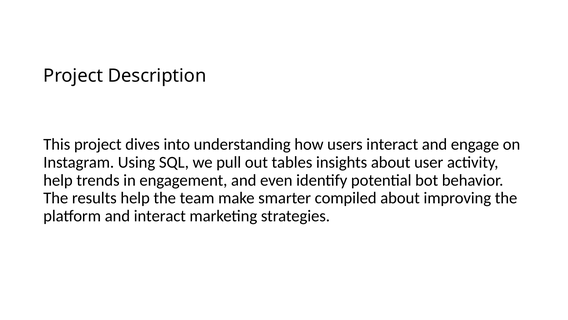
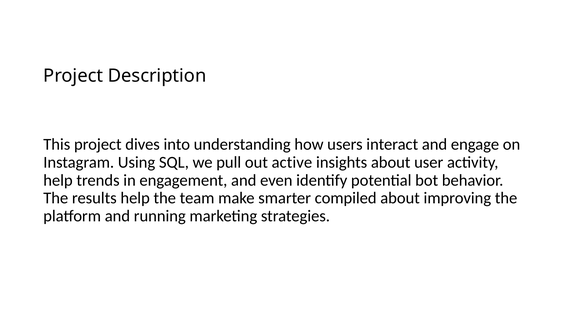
tables: tables -> active
and interact: interact -> running
